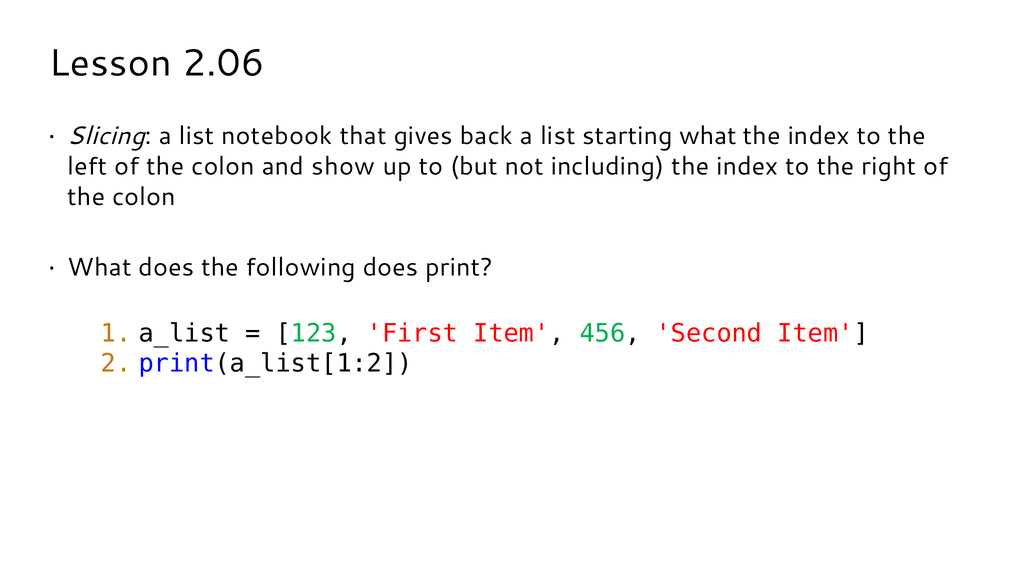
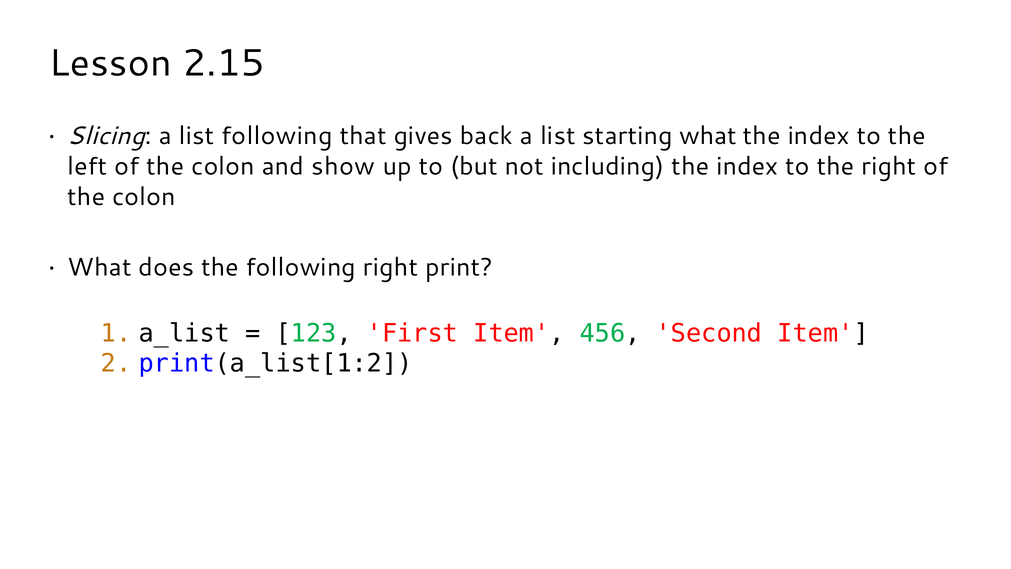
2.06: 2.06 -> 2.15
list notebook: notebook -> following
following does: does -> right
